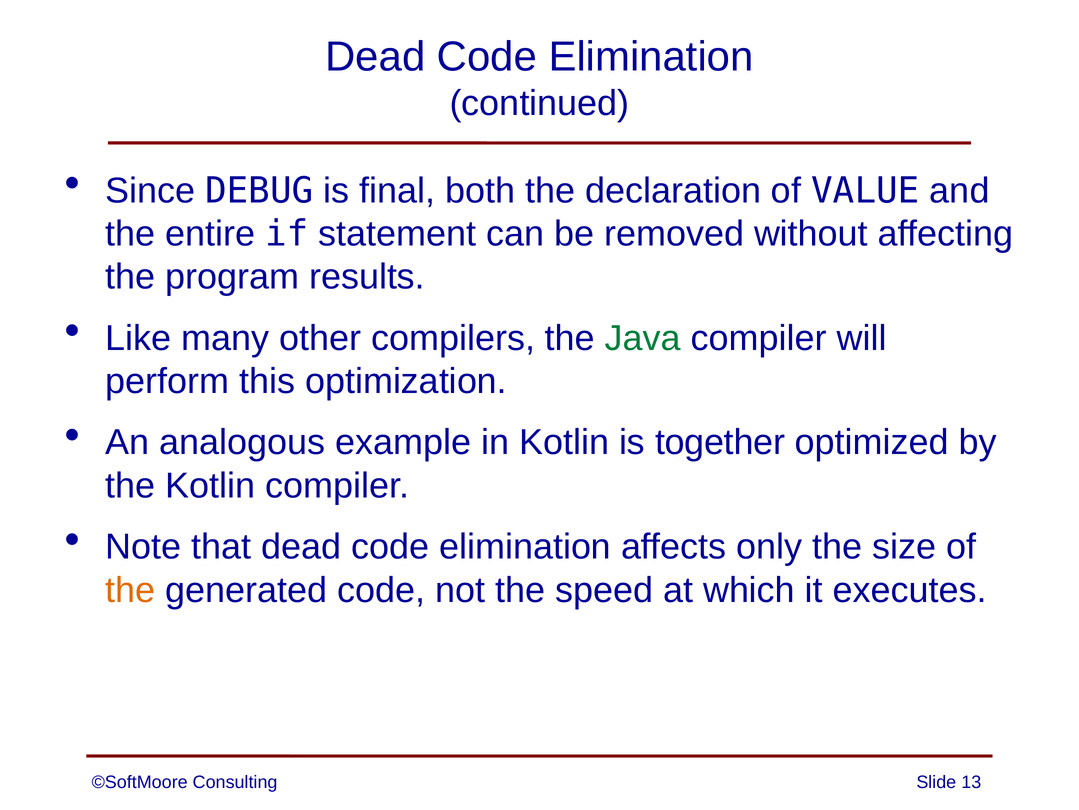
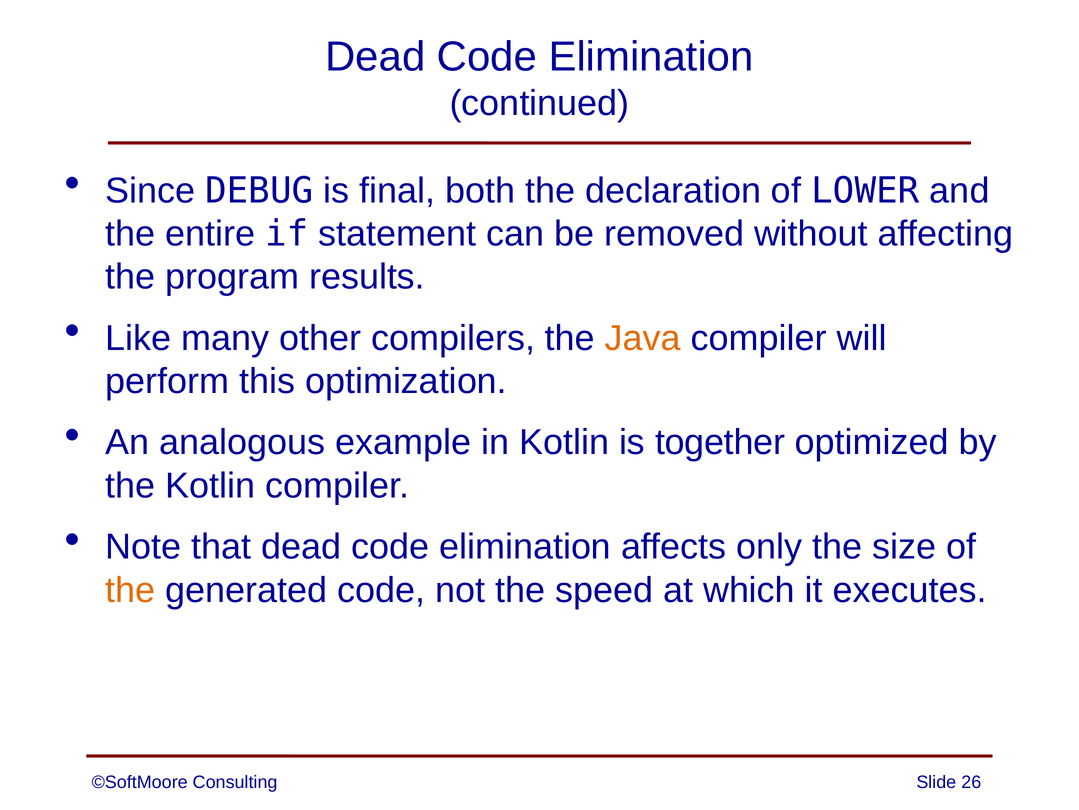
VALUE: VALUE -> LOWER
Java colour: green -> orange
13: 13 -> 26
